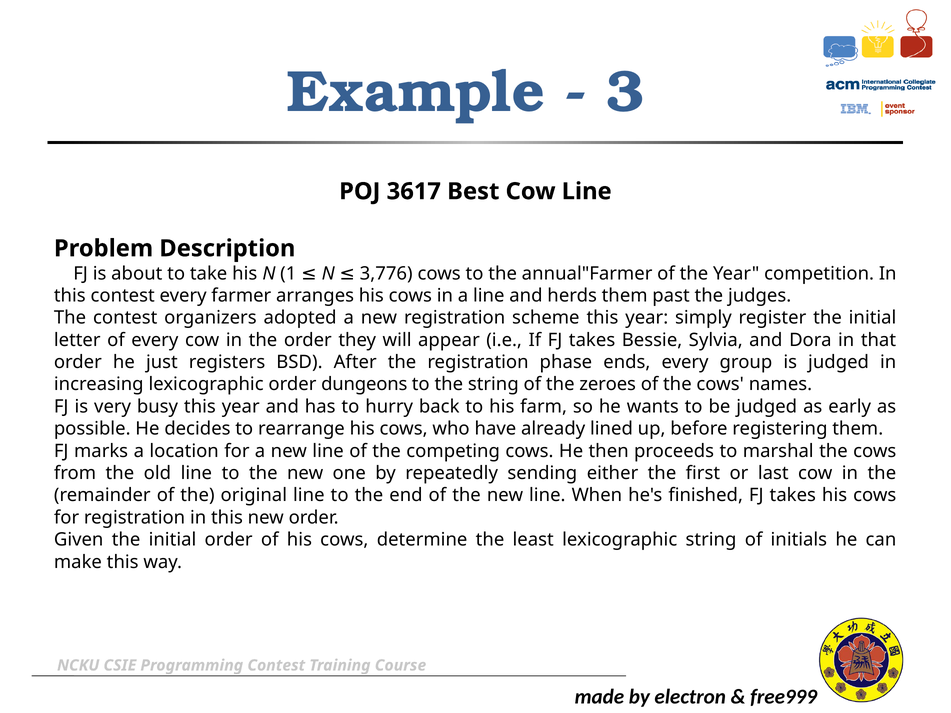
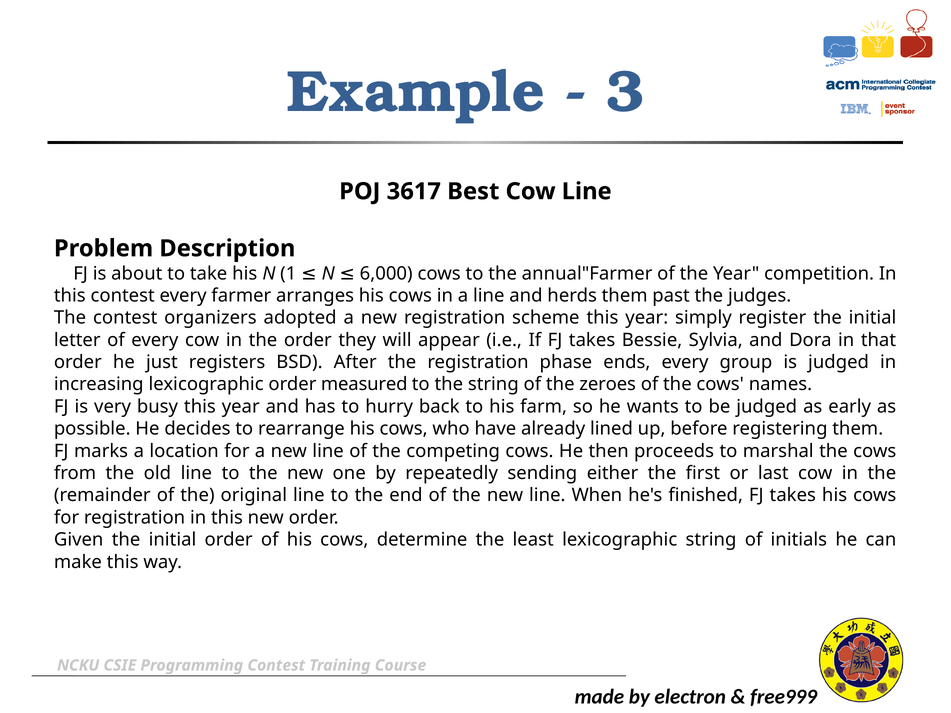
3,776: 3,776 -> 6,000
dungeons: dungeons -> measured
